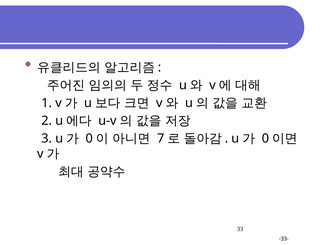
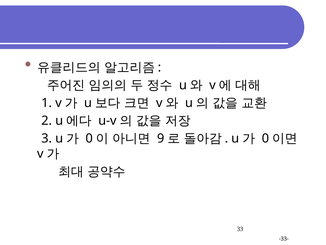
7: 7 -> 9
